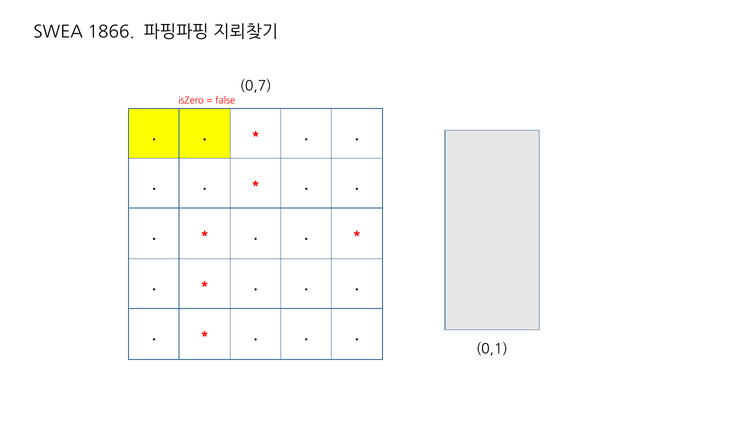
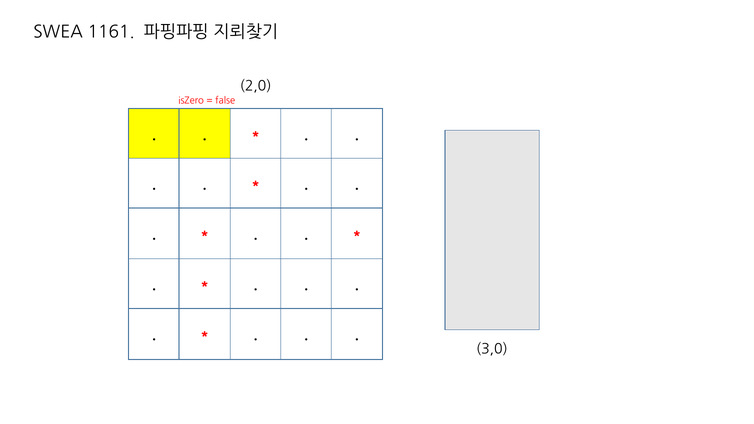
1866: 1866 -> 1161
0,7: 0,7 -> 2,0
0,1: 0,1 -> 3,0
